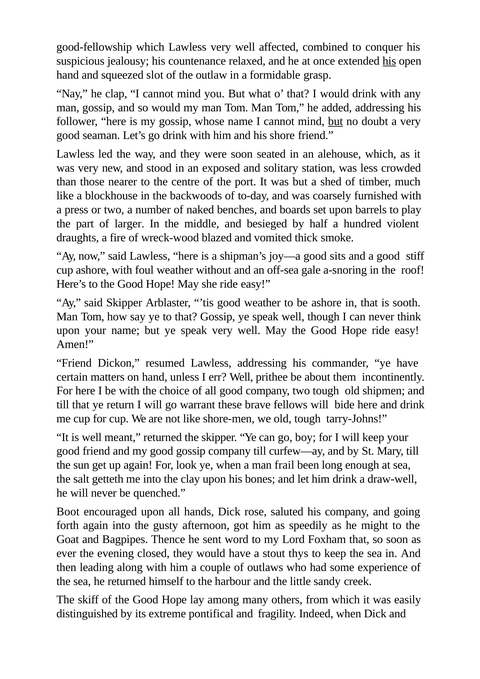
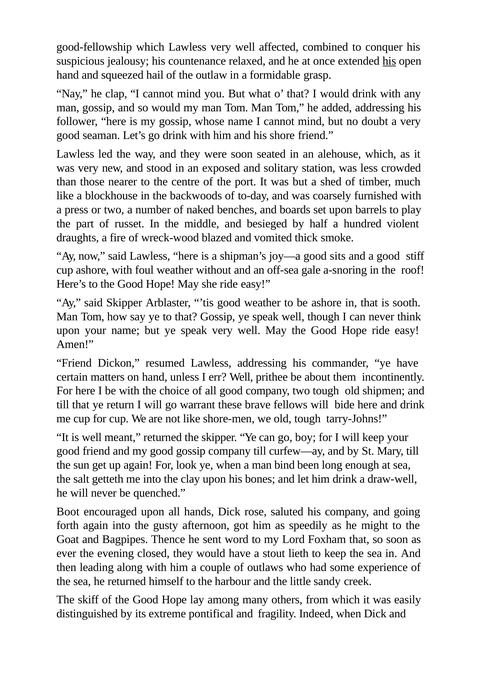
slot: slot -> hail
but at (335, 121) underline: present -> none
larger: larger -> russet
frail: frail -> bind
thys: thys -> lieth
